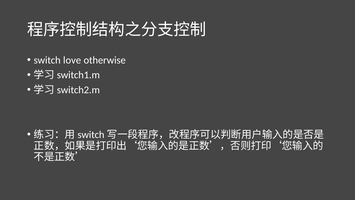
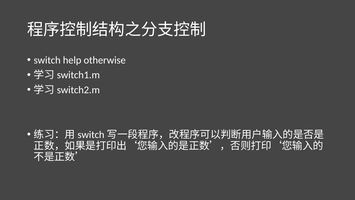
love: love -> help
